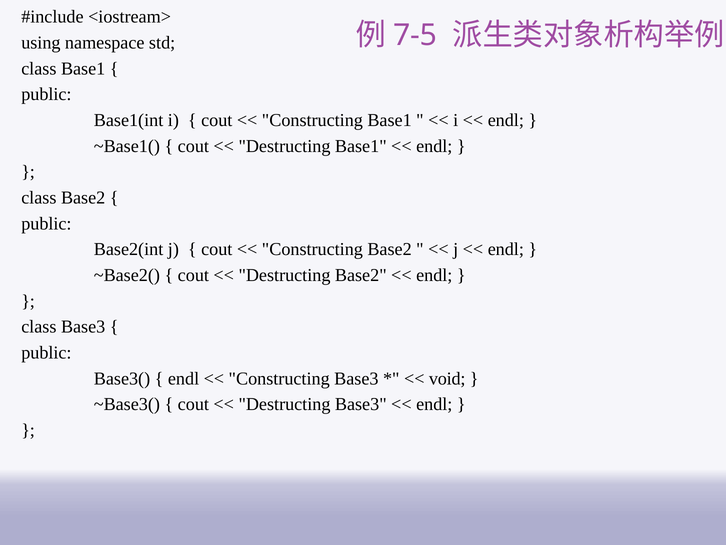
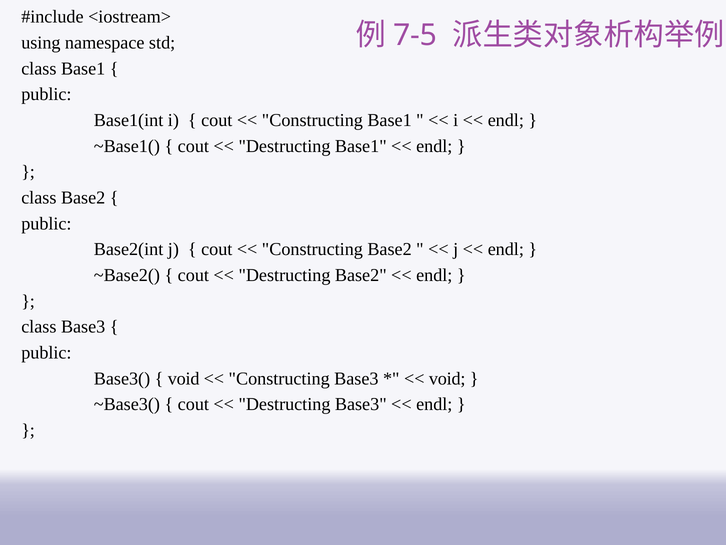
endl at (184, 378): endl -> void
